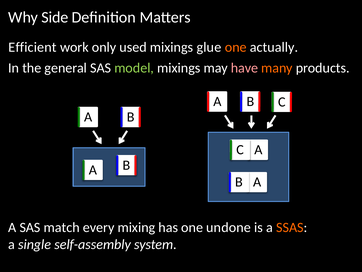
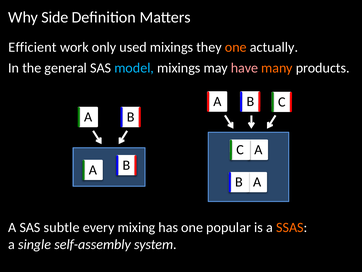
glue: glue -> they
model colour: light green -> light blue
match: match -> subtle
undone: undone -> popular
